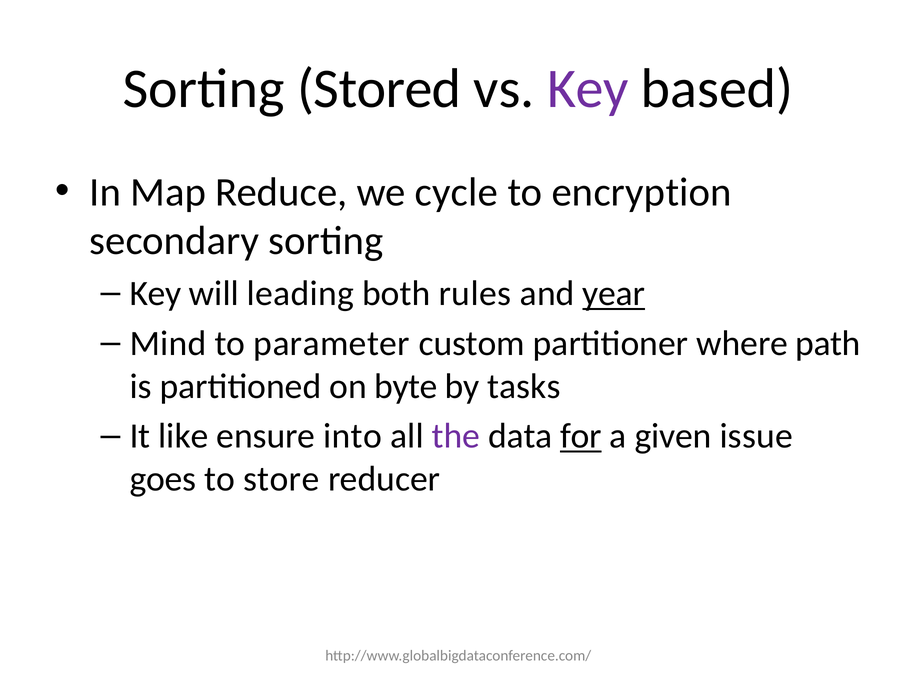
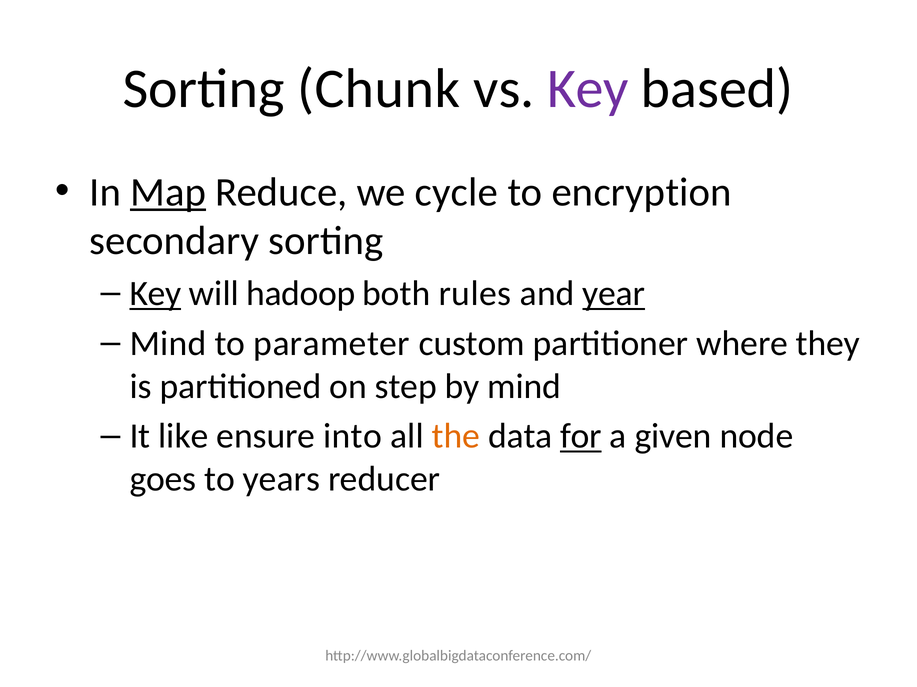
Stored: Stored -> Chunk
Map underline: none -> present
Key at (155, 294) underline: none -> present
leading: leading -> hadoop
path: path -> they
byte: byte -> step
by tasks: tasks -> mind
the colour: purple -> orange
issue: issue -> node
store: store -> years
